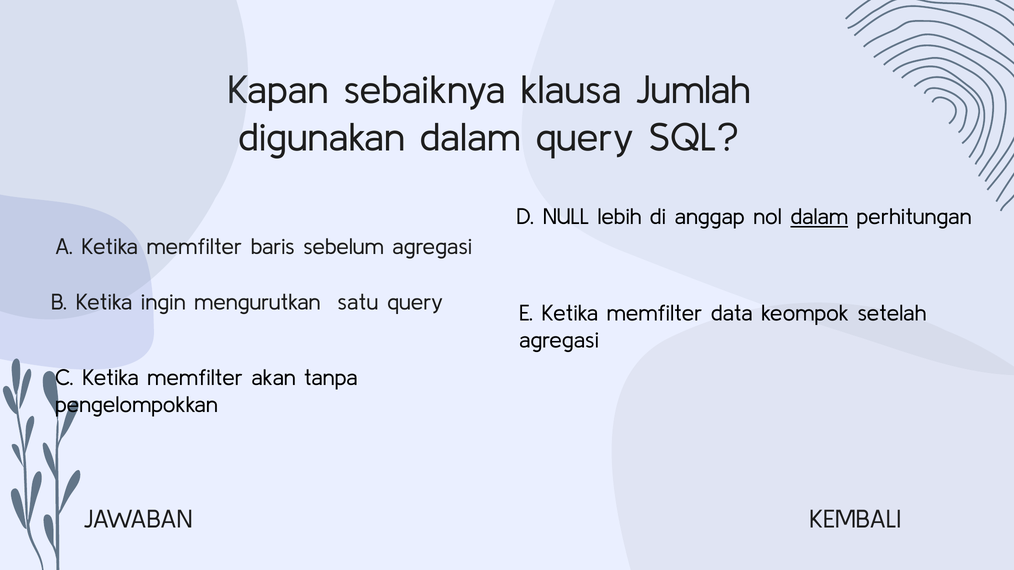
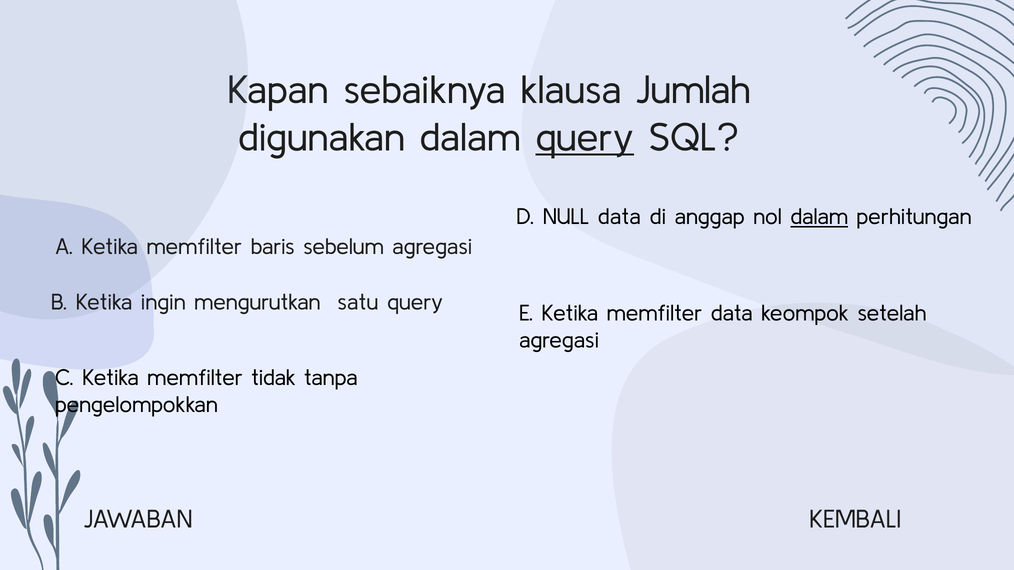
query at (585, 138) underline: none -> present
NULL lebih: lebih -> data
akan: akan -> tidak
